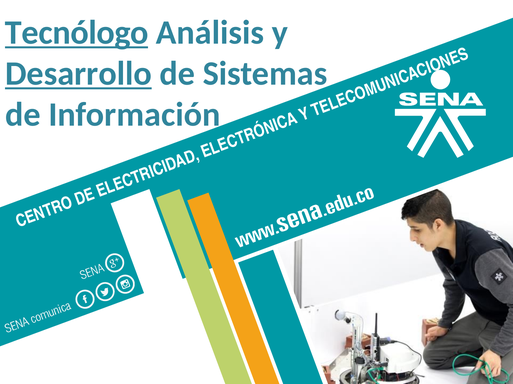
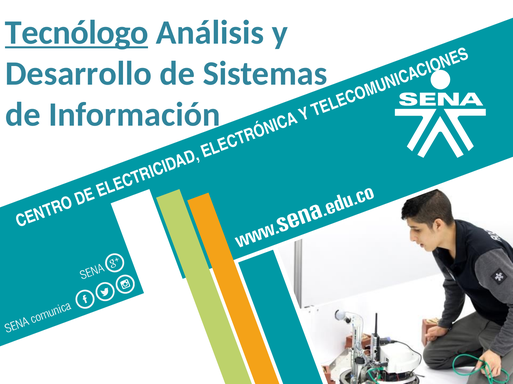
Desarrollo underline: present -> none
